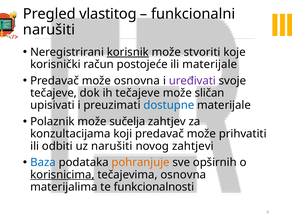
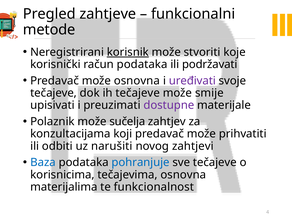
vlastitog: vlastitog -> zahtjeve
narušiti at (49, 30): narušiti -> metode
račun postojeće: postojeće -> podataka
ili materijale: materijale -> podržavati
sličan: sličan -> smije
dostupne colour: blue -> purple
pohranjuje colour: orange -> blue
sve opširnih: opširnih -> tečajeve
korisnicima underline: present -> none
funkcionalnosti: funkcionalnosti -> funkcionalnost
